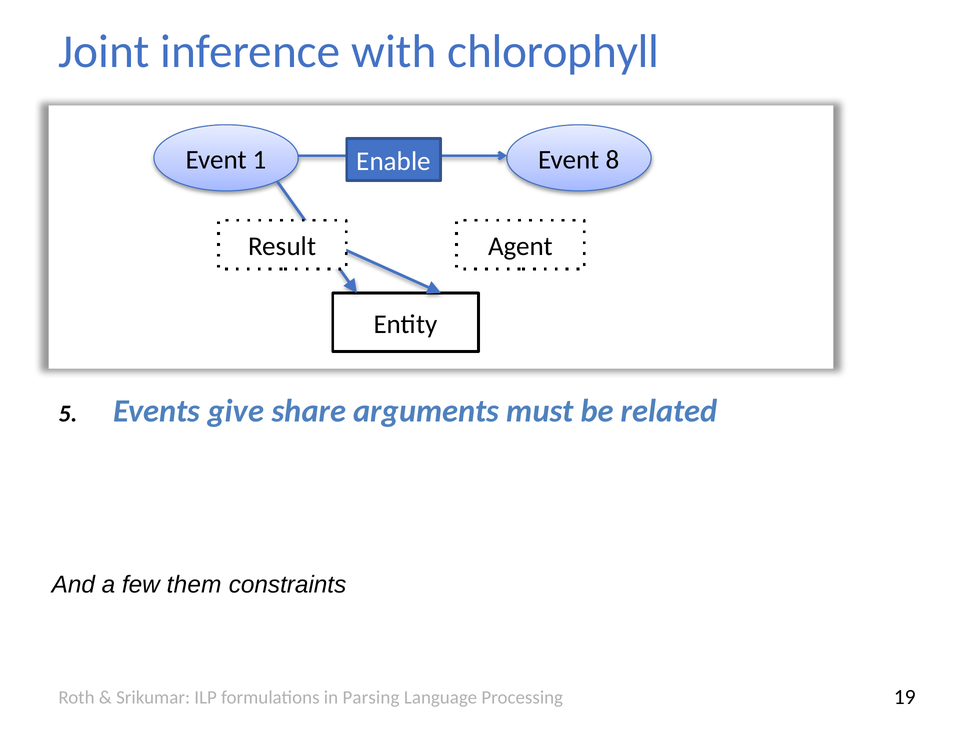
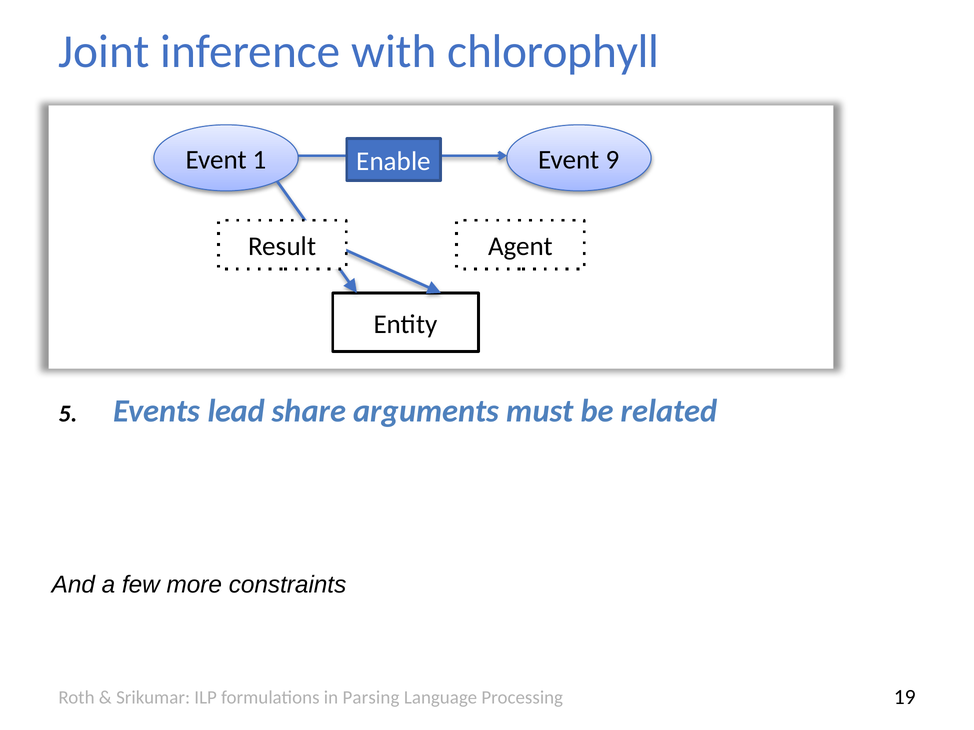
8: 8 -> 9
give: give -> lead
them: them -> more
